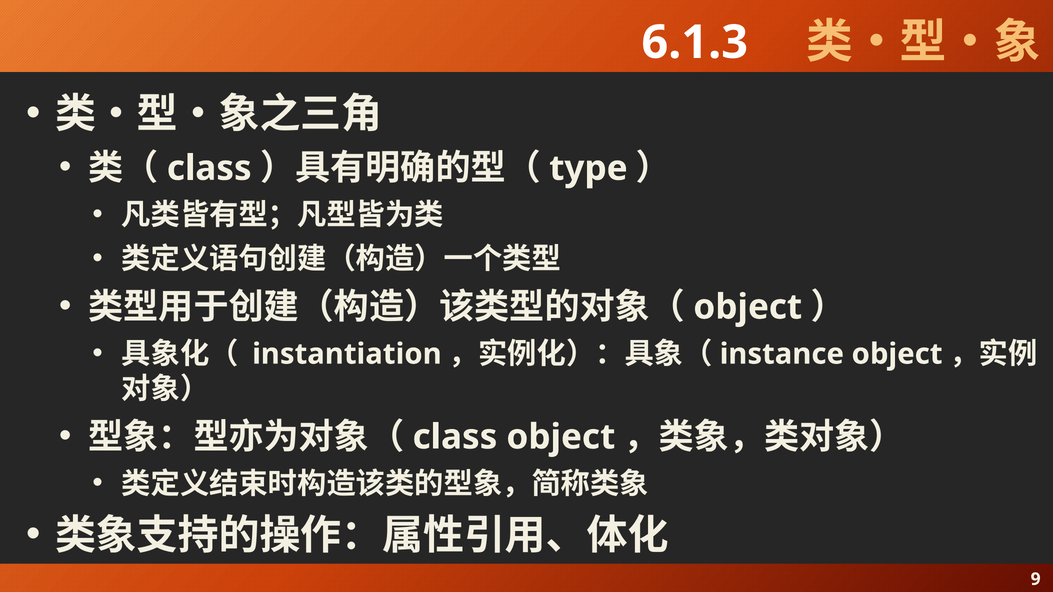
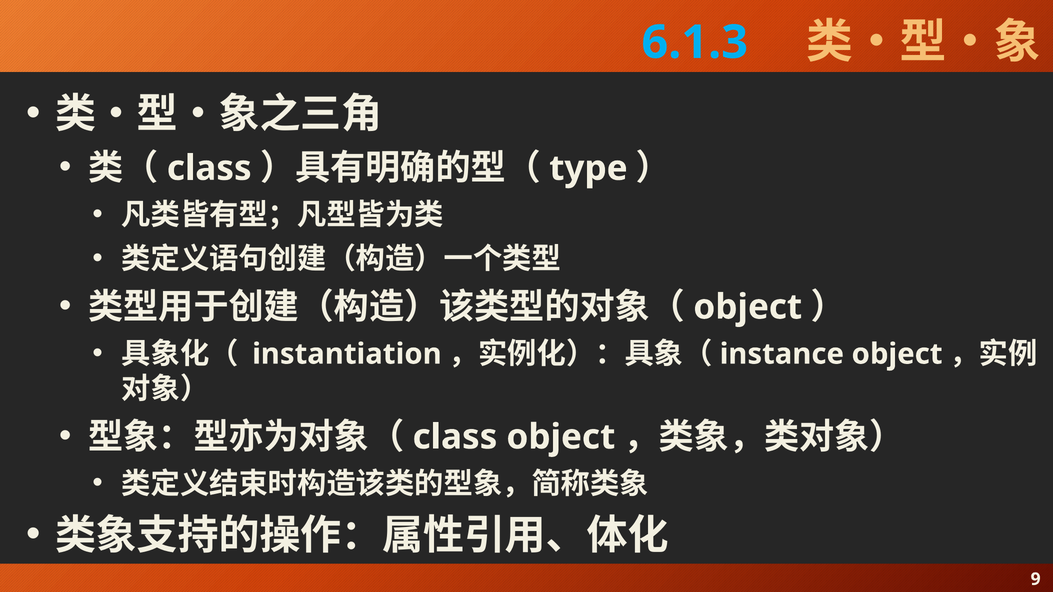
6.1.3 colour: white -> light blue
